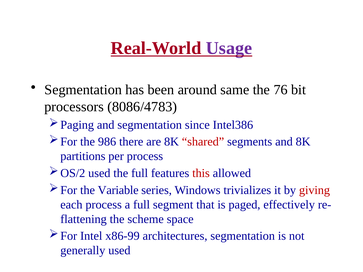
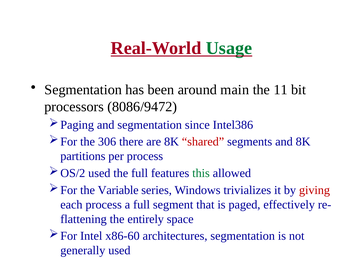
Usage colour: purple -> green
same: same -> main
76: 76 -> 11
8086/4783: 8086/4783 -> 8086/9472
986: 986 -> 306
this colour: red -> green
scheme: scheme -> entirely
x86-99: x86-99 -> x86-60
